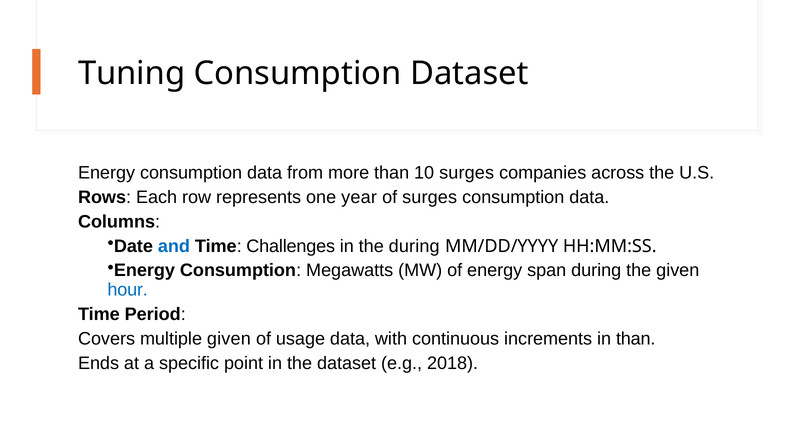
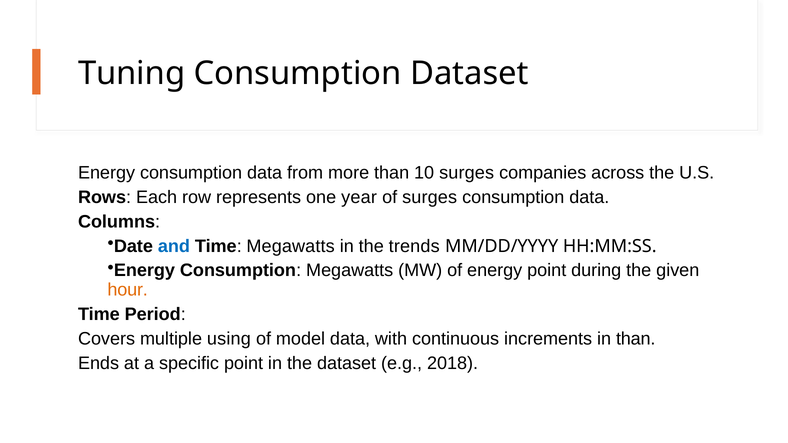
Time Challenges: Challenges -> Megawatts
the during: during -> trends
energy span: span -> point
hour colour: blue -> orange
multiple given: given -> using
usage: usage -> model
